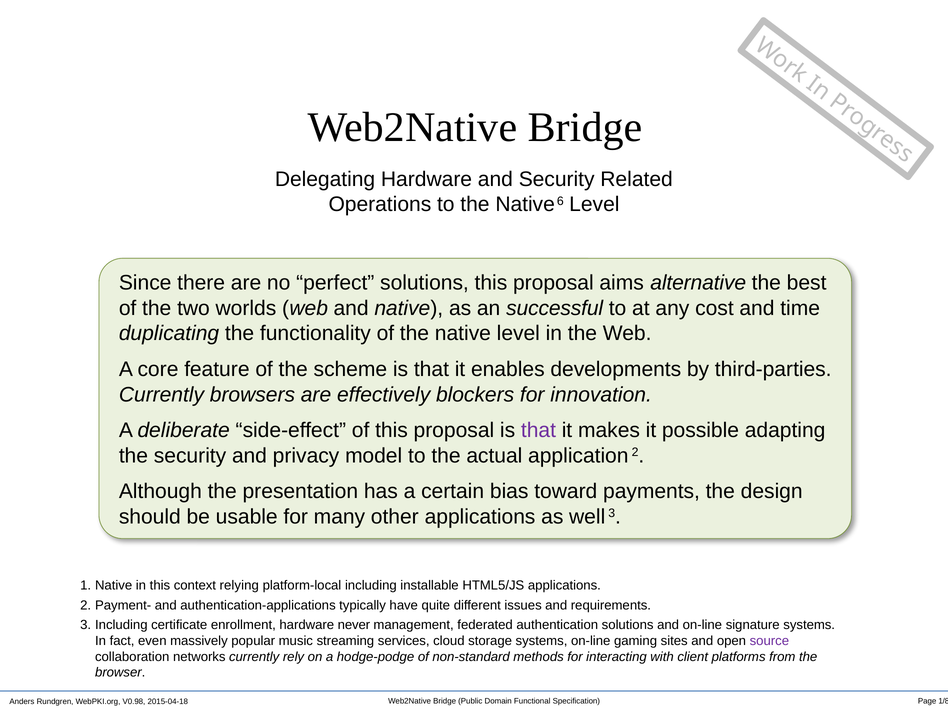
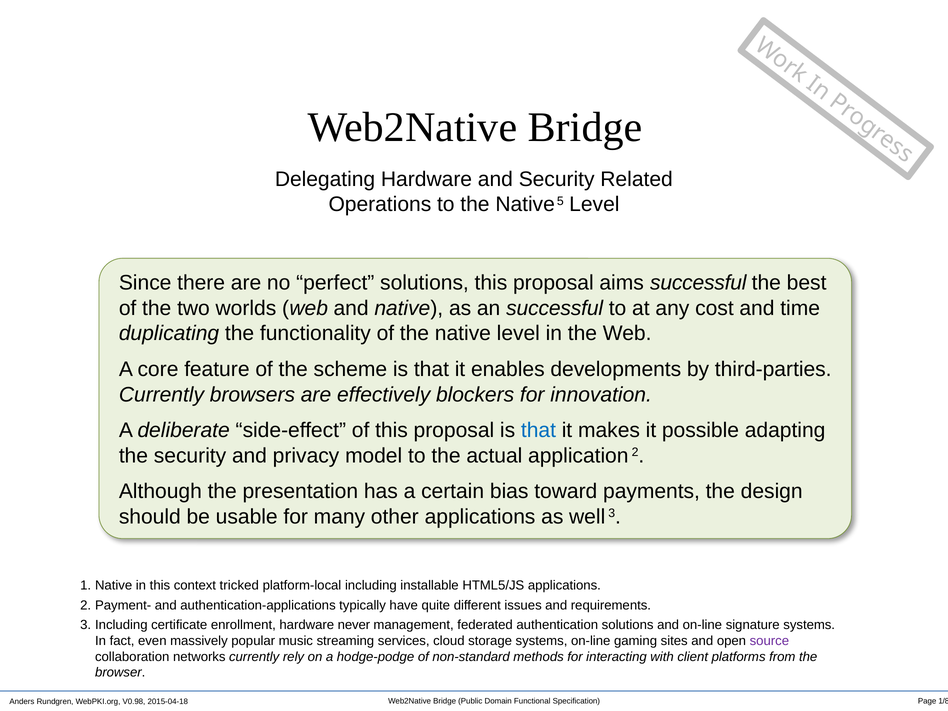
6: 6 -> 5
aims alternative: alternative -> successful
that at (538, 430) colour: purple -> blue
relying: relying -> tricked
